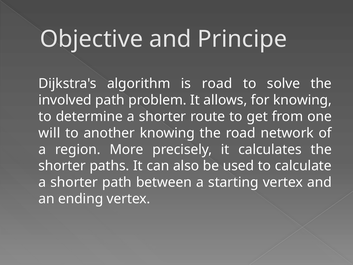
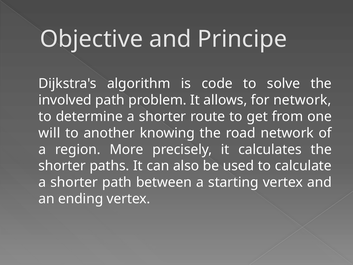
is road: road -> code
for knowing: knowing -> network
